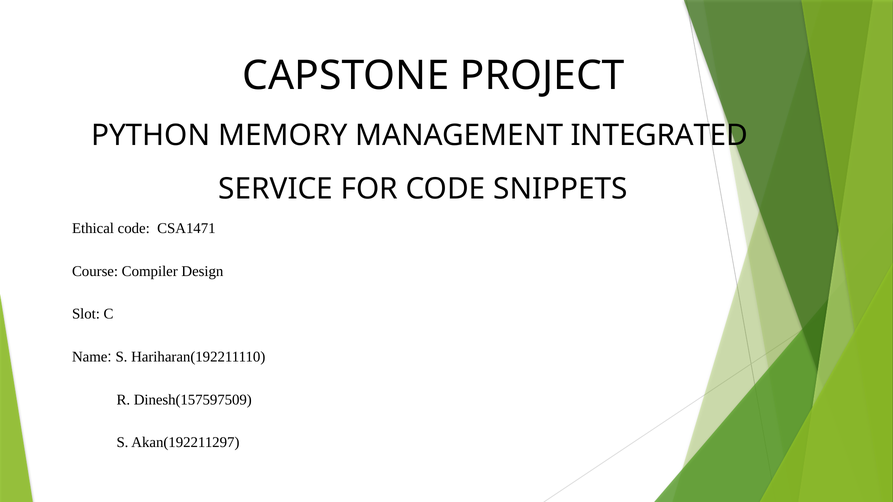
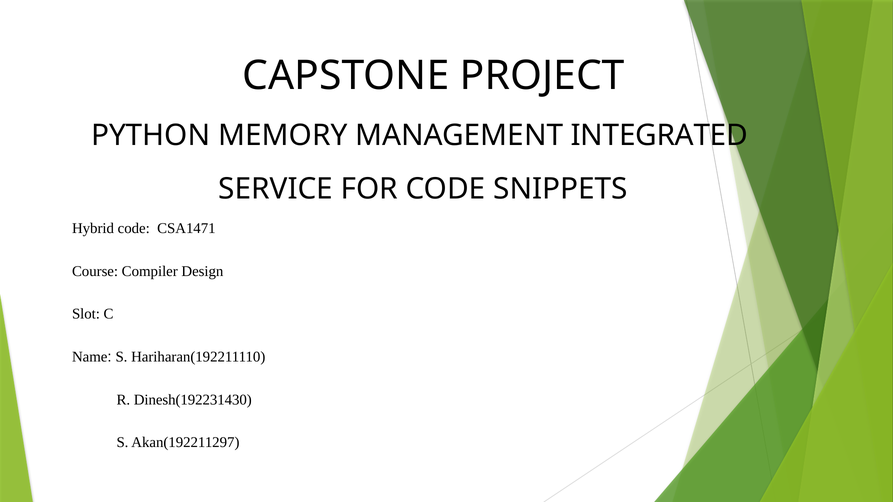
Ethical: Ethical -> Hybrid
Dinesh(157597509: Dinesh(157597509 -> Dinesh(192231430
